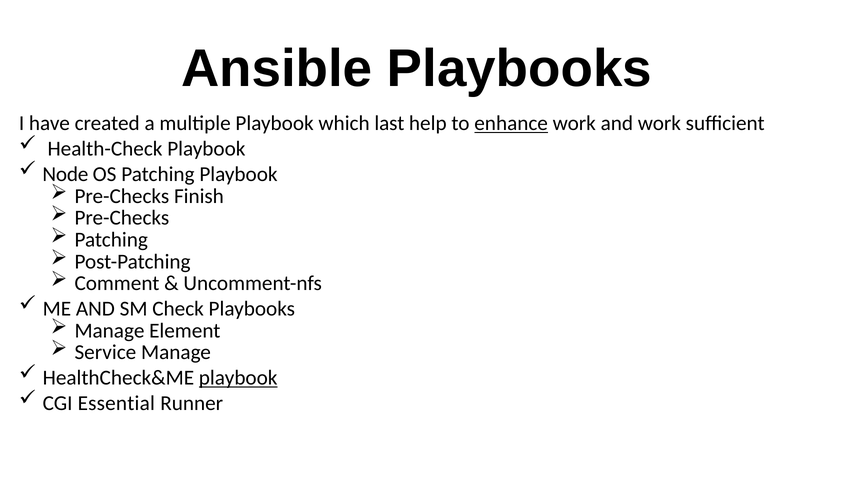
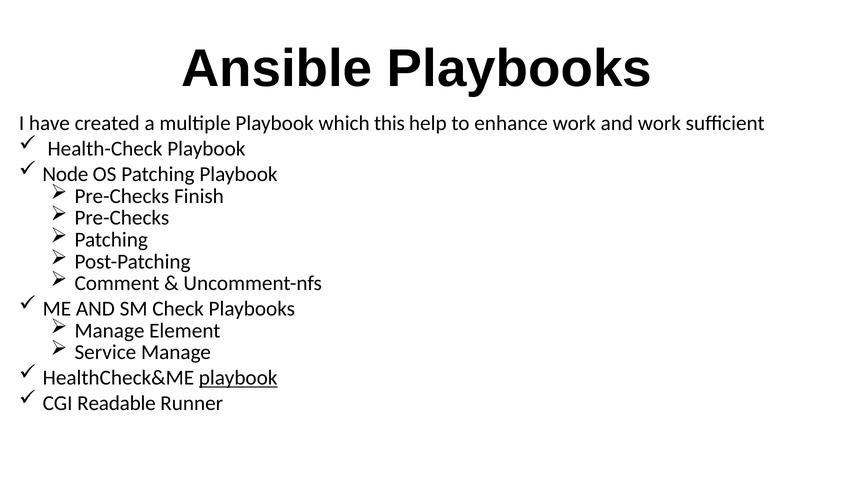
last: last -> this
enhance underline: present -> none
Essential: Essential -> Readable
